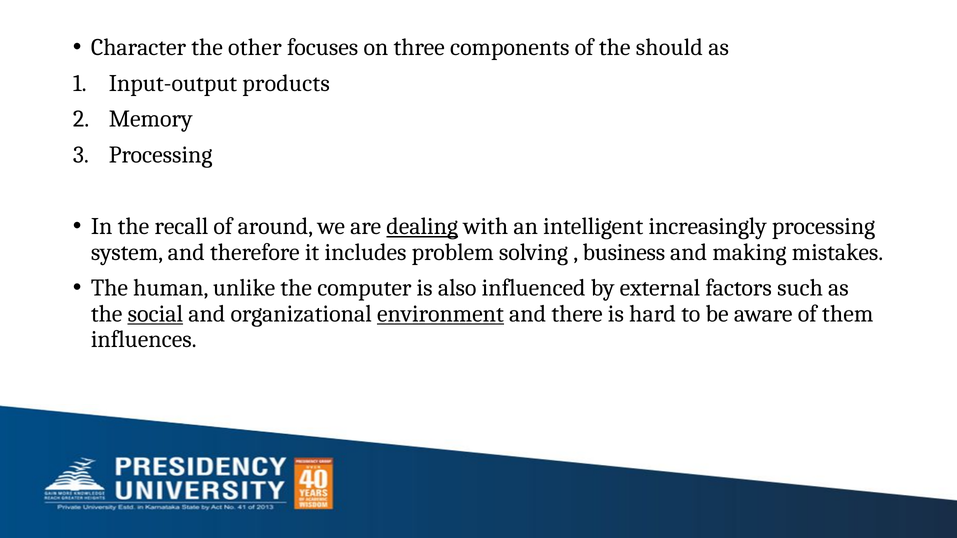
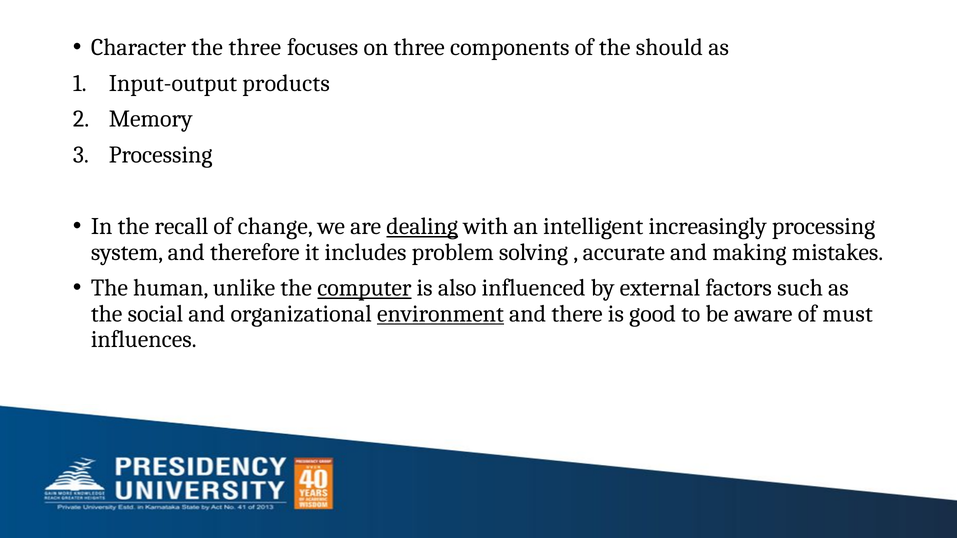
the other: other -> three
around: around -> change
business: business -> accurate
computer underline: none -> present
social underline: present -> none
hard: hard -> good
them: them -> must
